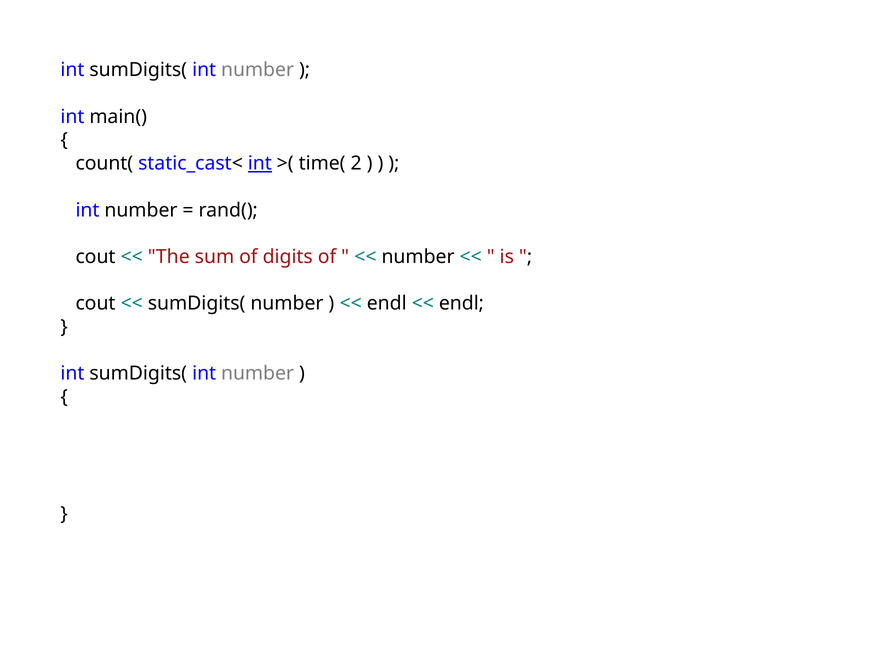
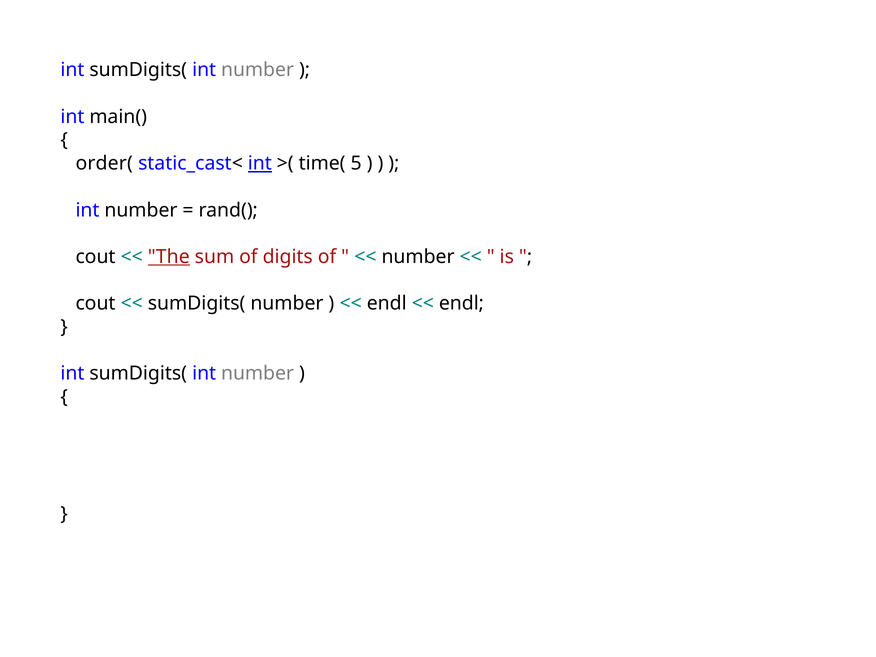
count(: count( -> order(
2: 2 -> 5
The underline: none -> present
